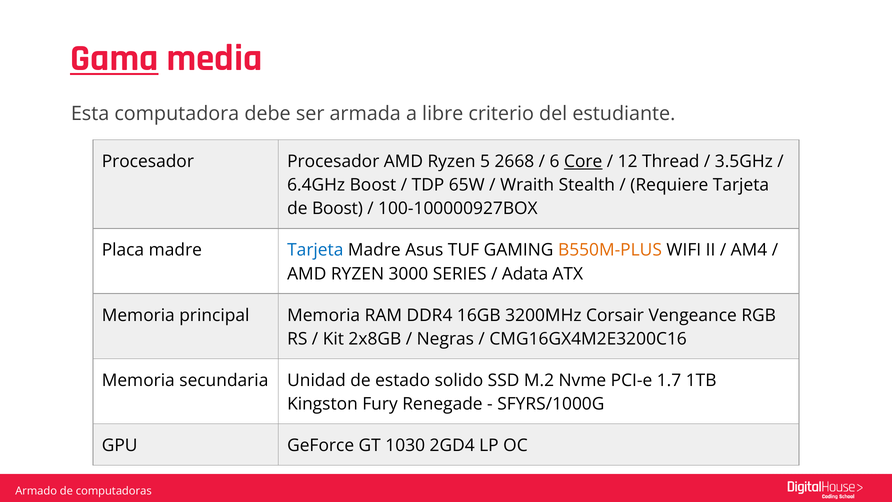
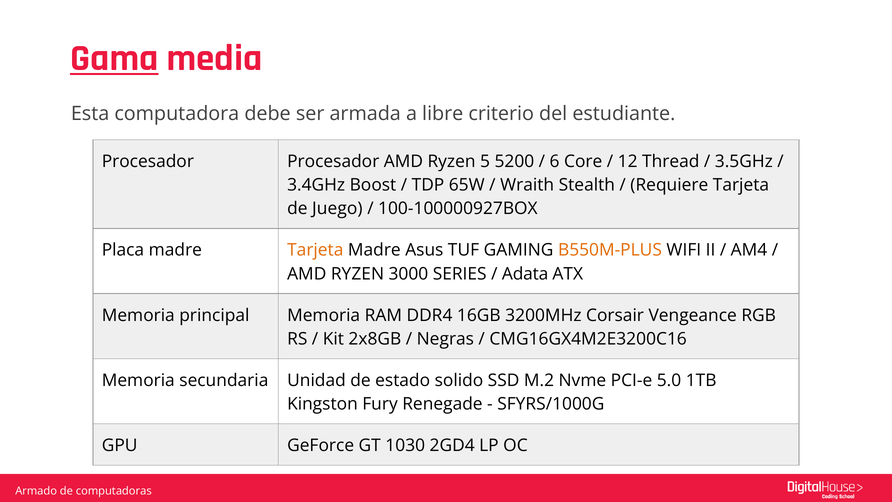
2668: 2668 -> 5200
Core underline: present -> none
6.4GHz: 6.4GHz -> 3.4GHz
de Boost: Boost -> Juego
Tarjeta at (315, 250) colour: blue -> orange
1.7: 1.7 -> 5.0
